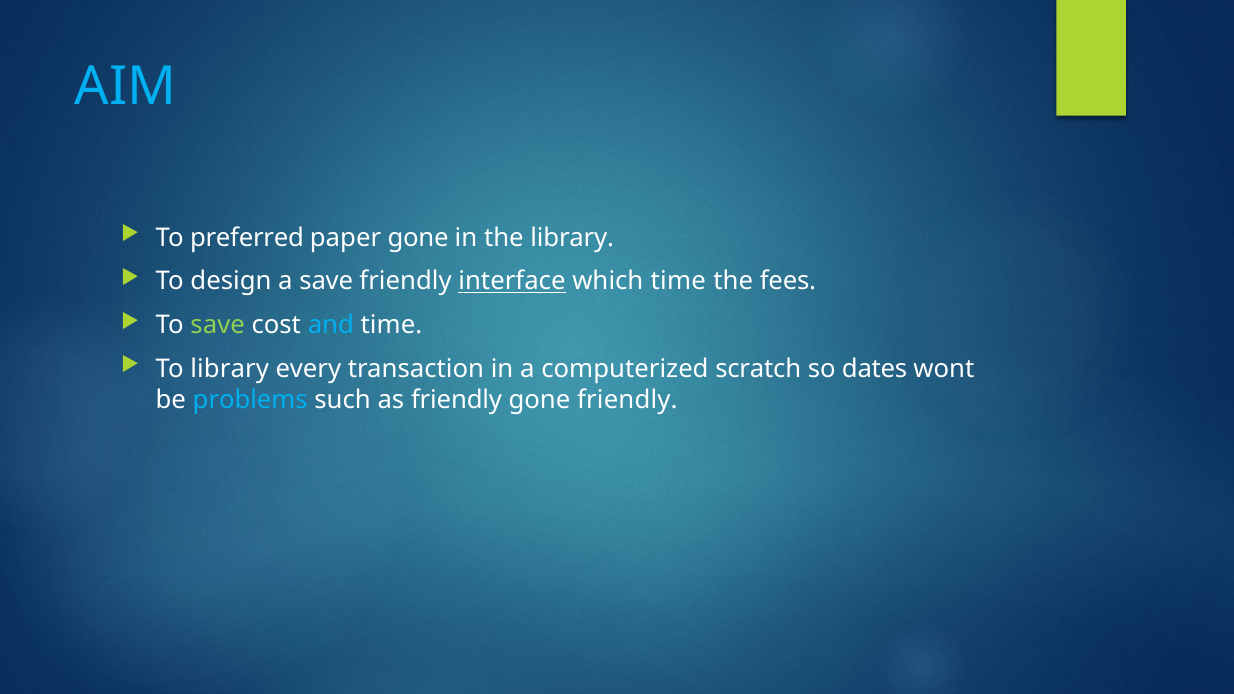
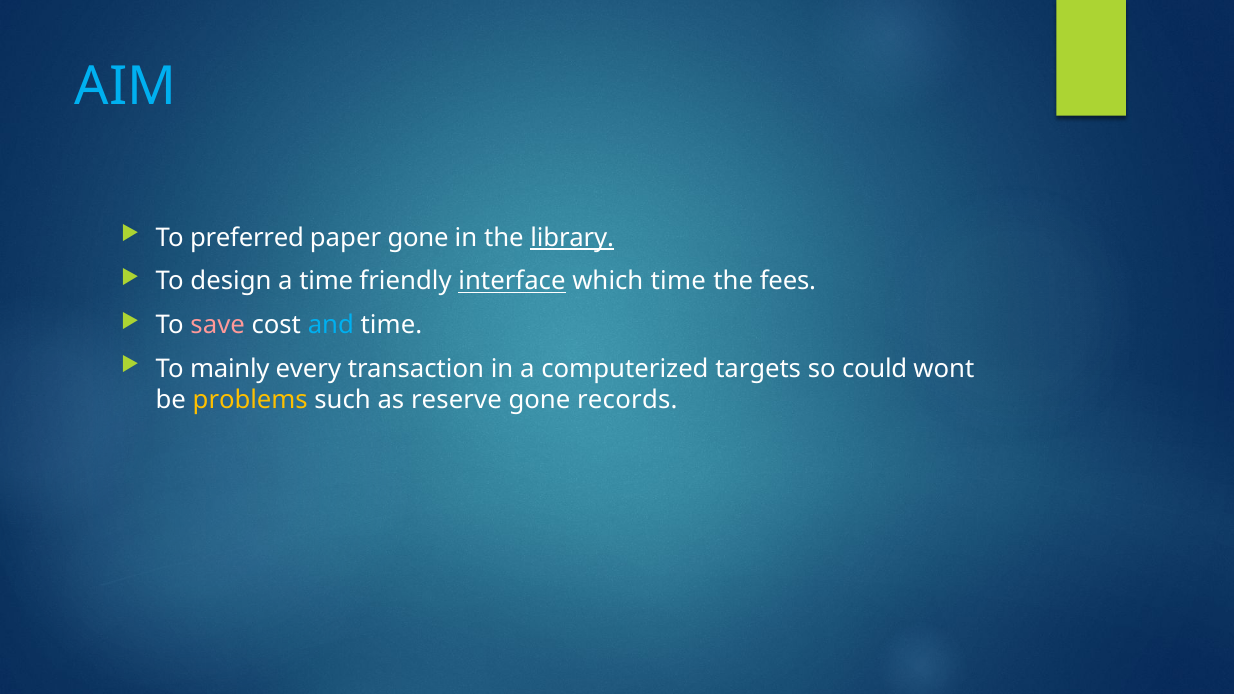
library at (572, 238) underline: none -> present
a save: save -> time
save at (218, 325) colour: light green -> pink
To library: library -> mainly
scratch: scratch -> targets
dates: dates -> could
problems colour: light blue -> yellow
as friendly: friendly -> reserve
gone friendly: friendly -> records
